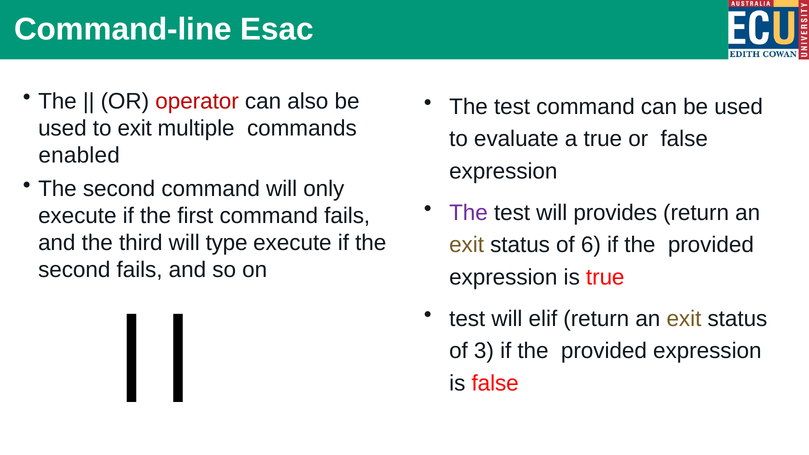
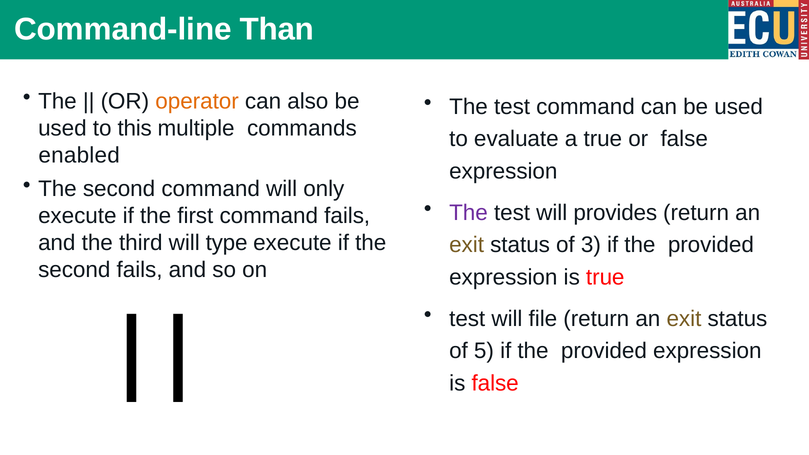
Esac: Esac -> Than
operator colour: red -> orange
to exit: exit -> this
6: 6 -> 3
elif: elif -> file
3: 3 -> 5
